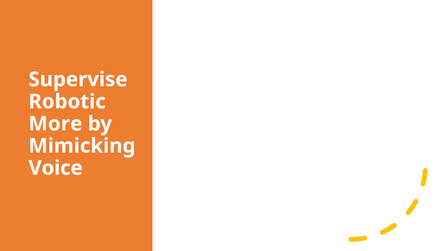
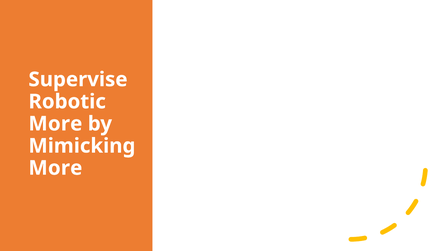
Voice at (56, 168): Voice -> More
